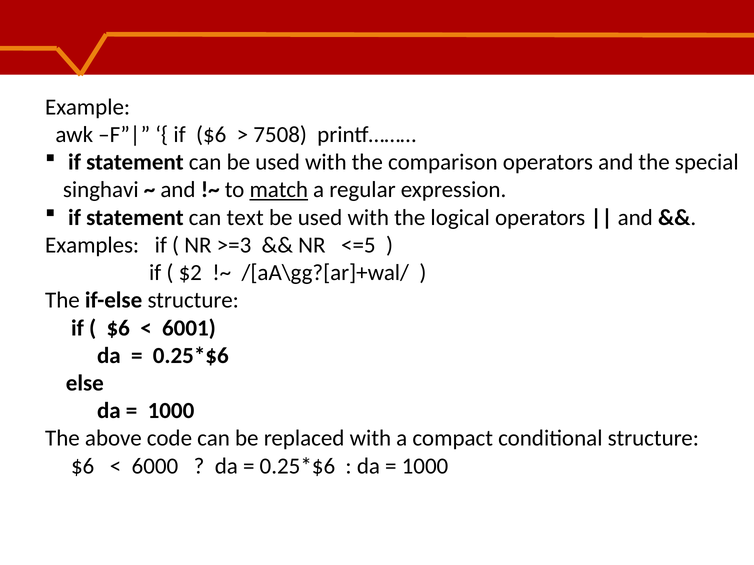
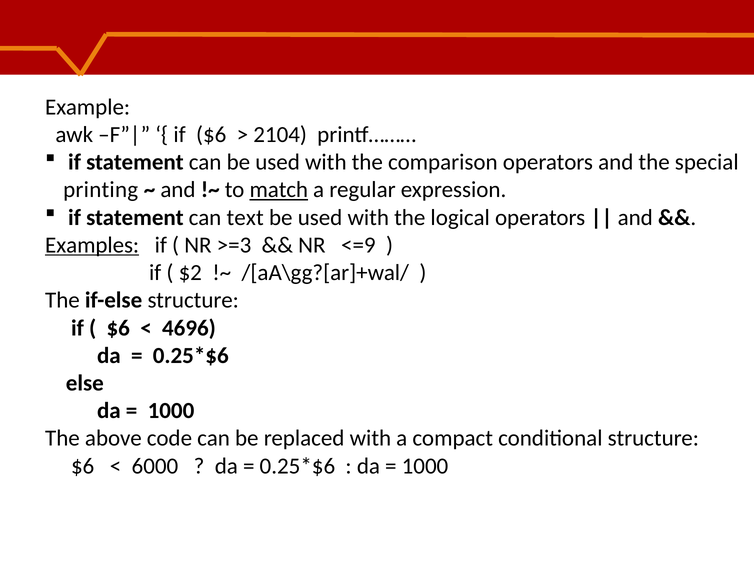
7508: 7508 -> 2104
singhavi: singhavi -> printing
Examples underline: none -> present
<=5: <=5 -> <=9
6001: 6001 -> 4696
